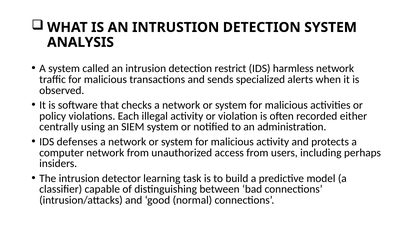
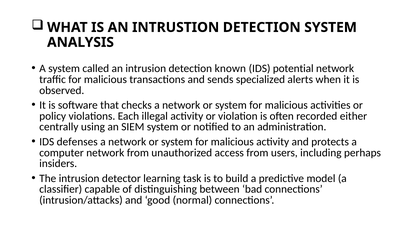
restrict: restrict -> known
harmless: harmless -> potential
